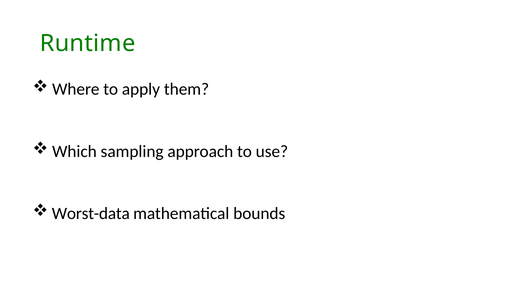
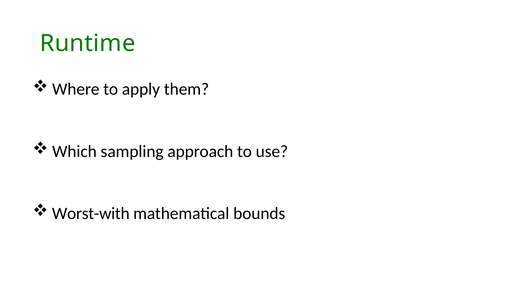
Worst-data: Worst-data -> Worst-with
